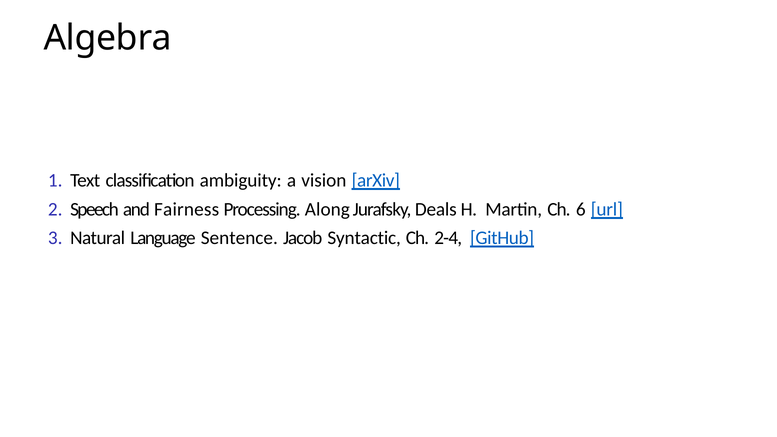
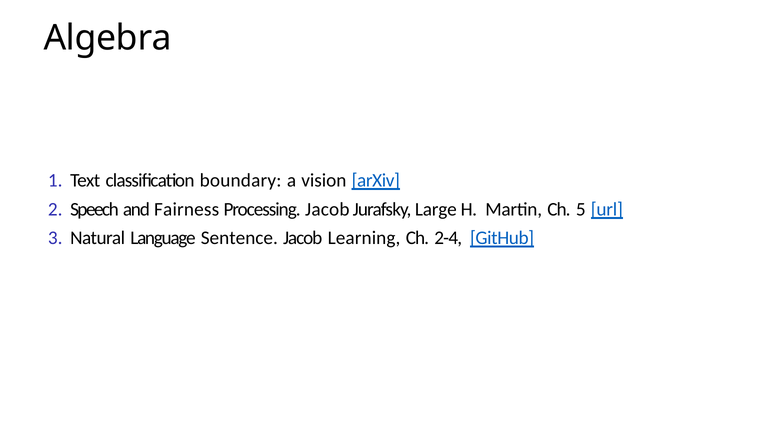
ambiguity: ambiguity -> boundary
Processing Along: Along -> Jacob
Deals: Deals -> Large
6: 6 -> 5
Syntactic: Syntactic -> Learning
